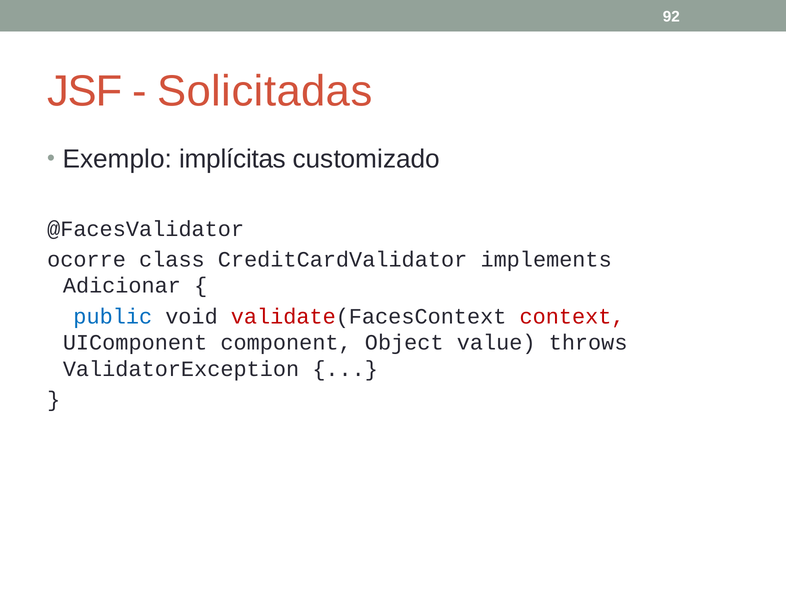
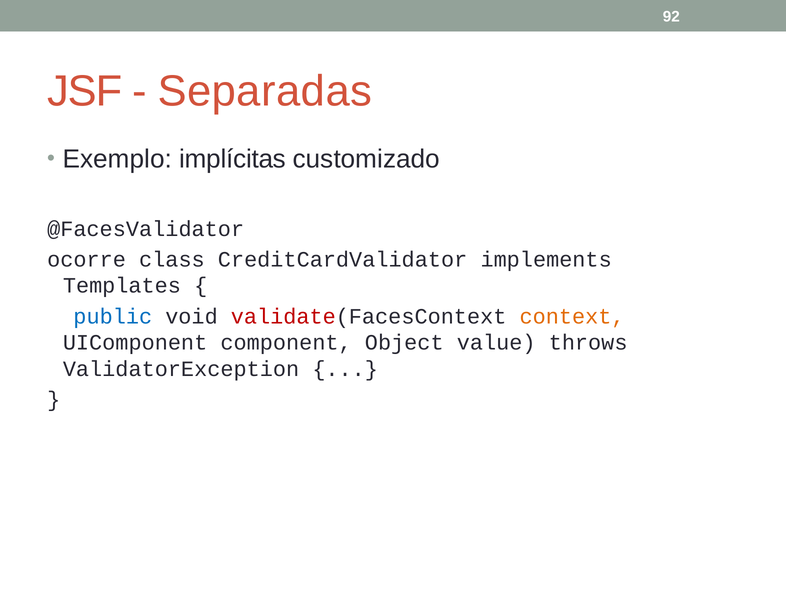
Solicitadas: Solicitadas -> Separadas
Adicionar: Adicionar -> Templates
context colour: red -> orange
